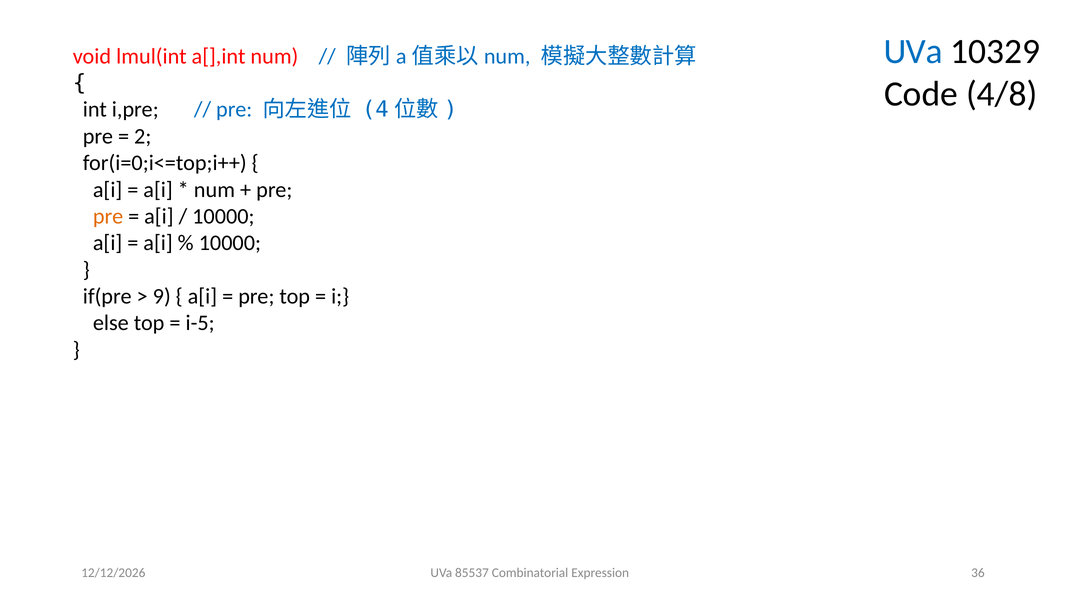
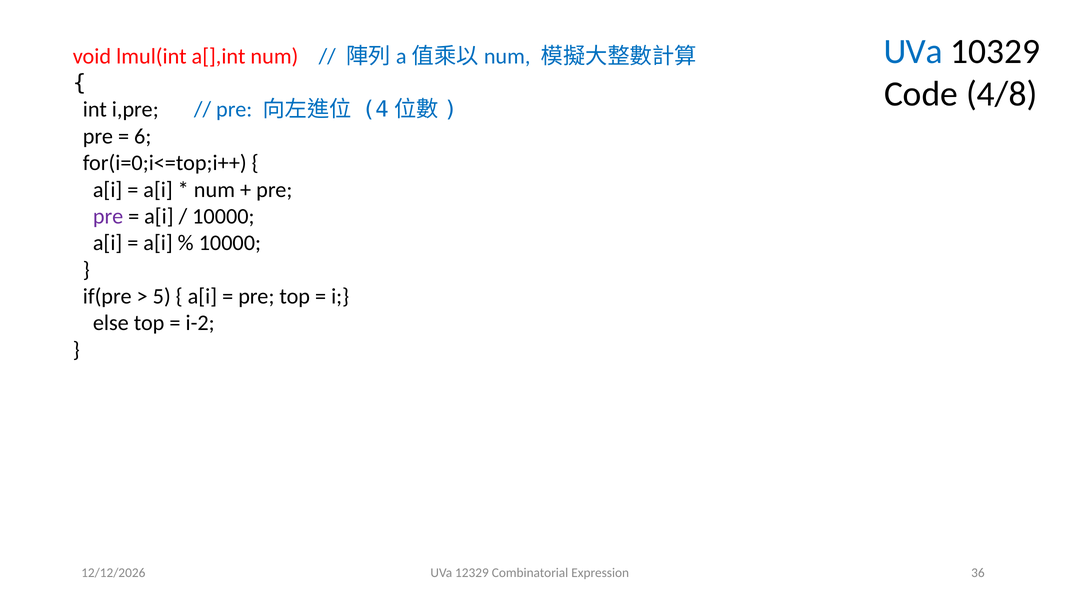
2: 2 -> 6
pre at (108, 216) colour: orange -> purple
9: 9 -> 5
i-5: i-5 -> i-2
85537: 85537 -> 12329
